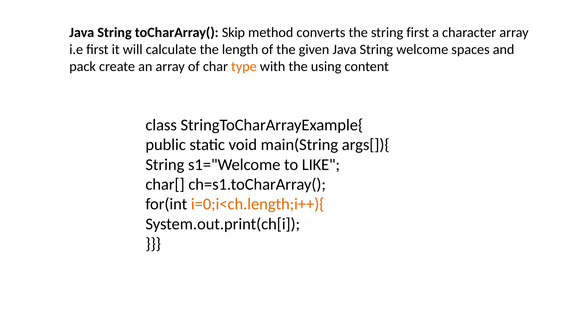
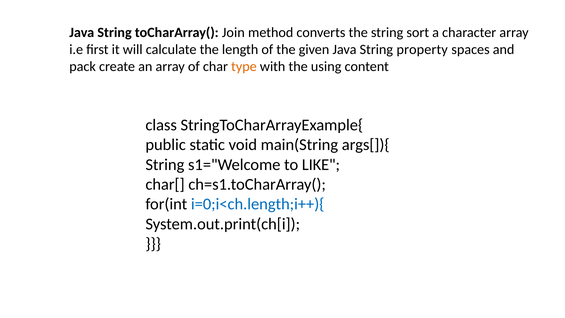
Skip: Skip -> Join
string first: first -> sort
welcome: welcome -> property
i=0;i<ch.length;i++){ colour: orange -> blue
